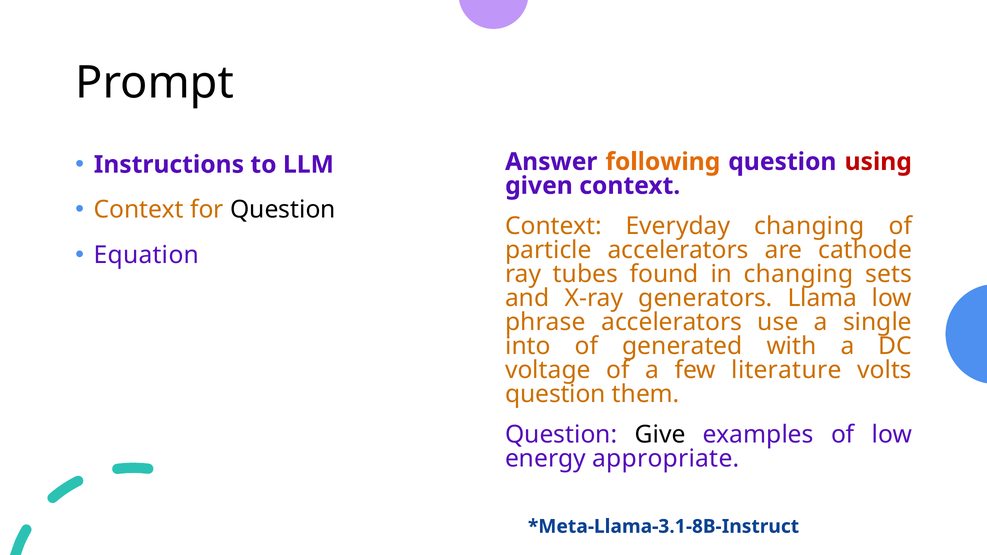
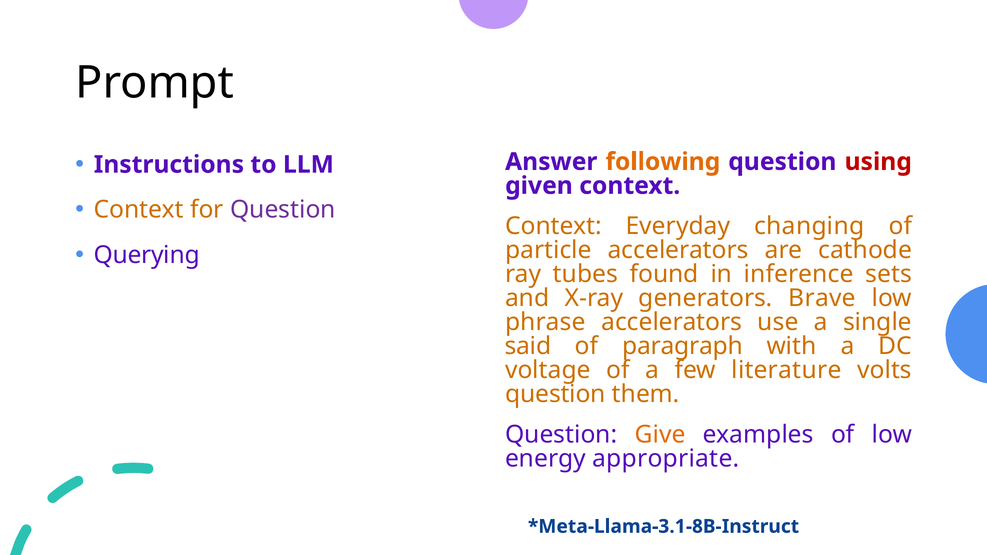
Question at (283, 210) colour: black -> purple
Equation: Equation -> Querying
in changing: changing -> inference
Llama: Llama -> Brave
into: into -> said
generated: generated -> paragraph
Give colour: black -> orange
